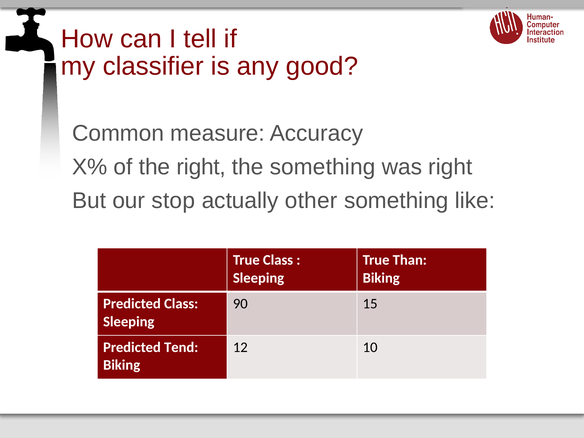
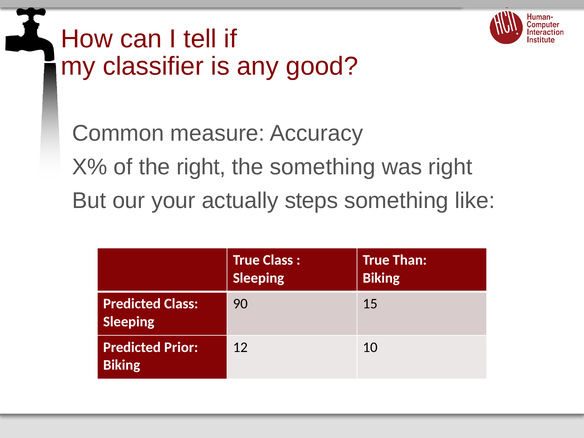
stop: stop -> your
other: other -> steps
Tend: Tend -> Prior
